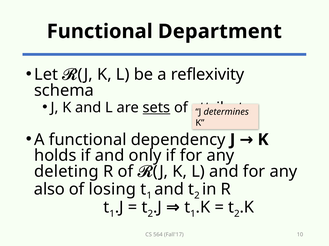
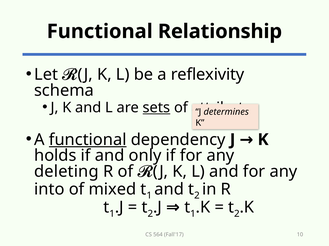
Department: Department -> Relationship
functional at (88, 140) underline: none -> present
also: also -> into
losing: losing -> mixed
